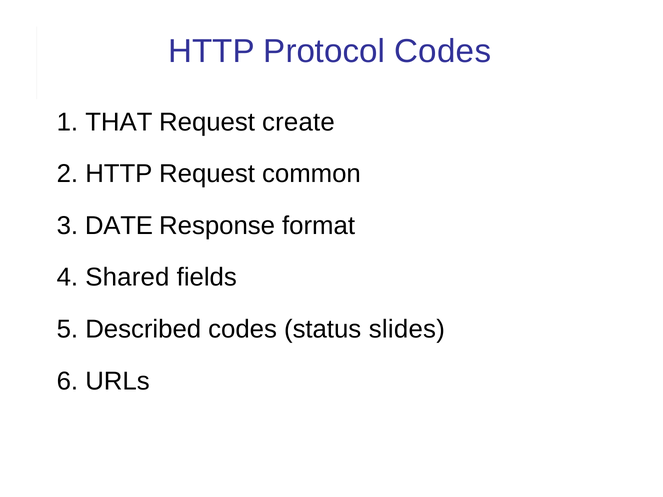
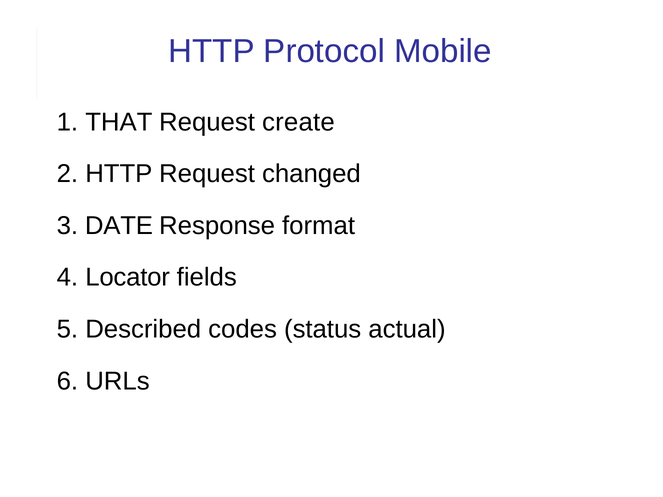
Protocol Codes: Codes -> Mobile
common: common -> changed
Shared: Shared -> Locator
slides: slides -> actual
